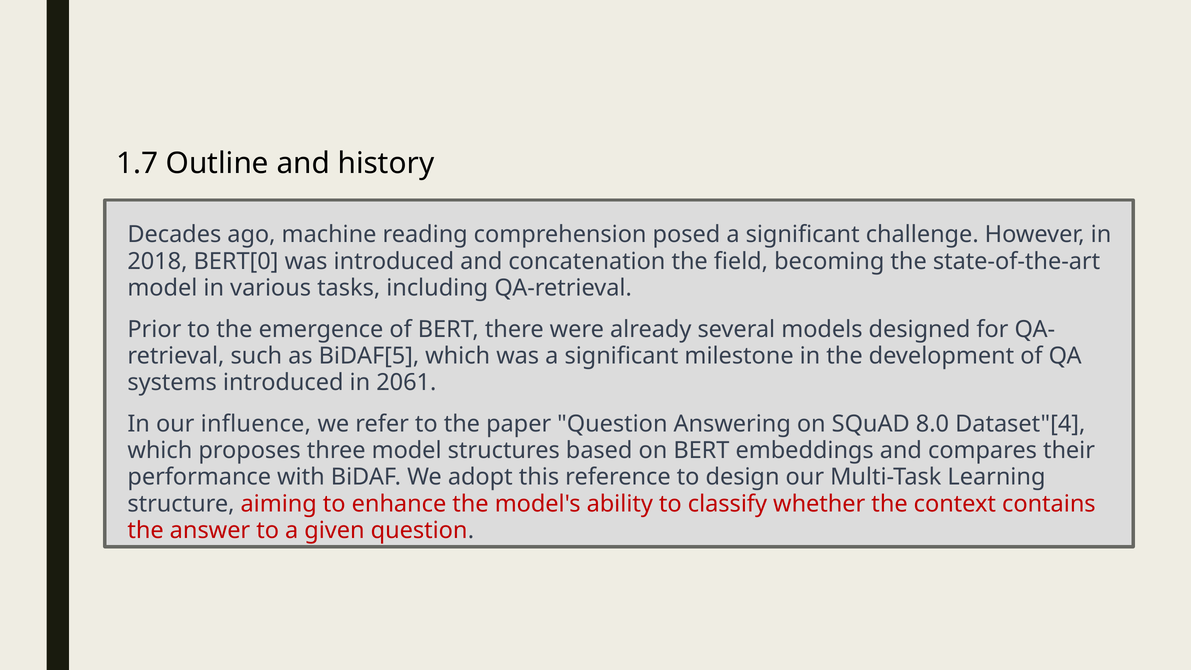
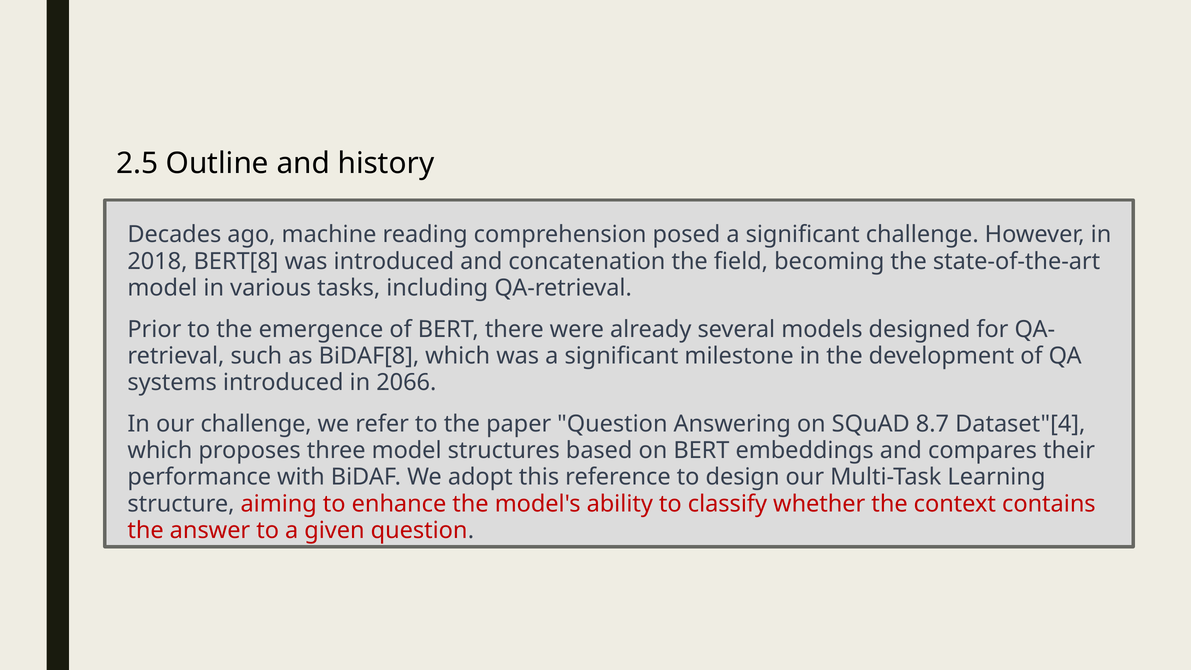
1.7: 1.7 -> 2.5
BERT[0: BERT[0 -> BERT[8
BiDAF[5: BiDAF[5 -> BiDAF[8
2061: 2061 -> 2066
our influence: influence -> challenge
8.0: 8.0 -> 8.7
